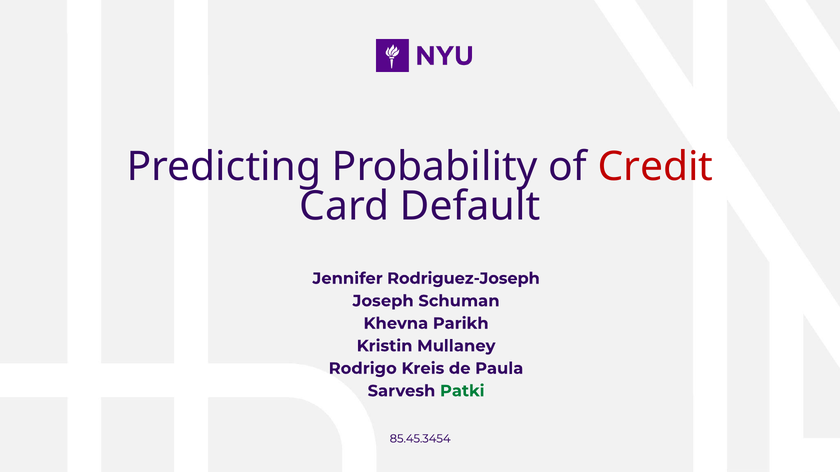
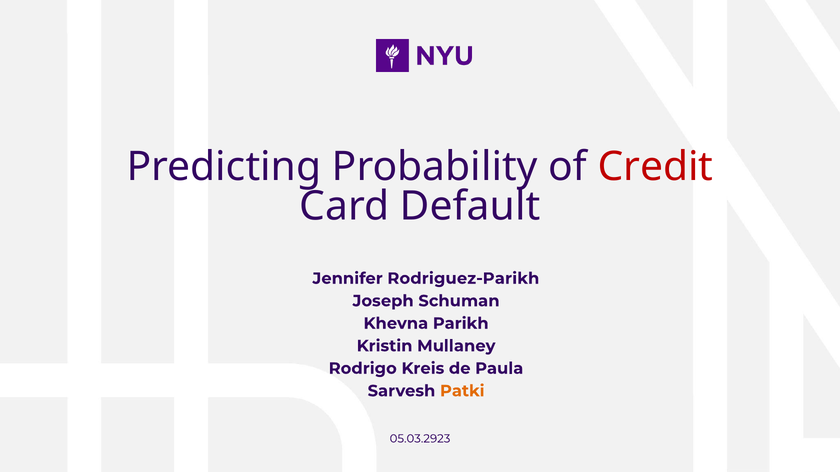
Rodriguez-Joseph: Rodriguez-Joseph -> Rodriguez-Parikh
Patki colour: green -> orange
85.45.3454: 85.45.3454 -> 05.03.2923
